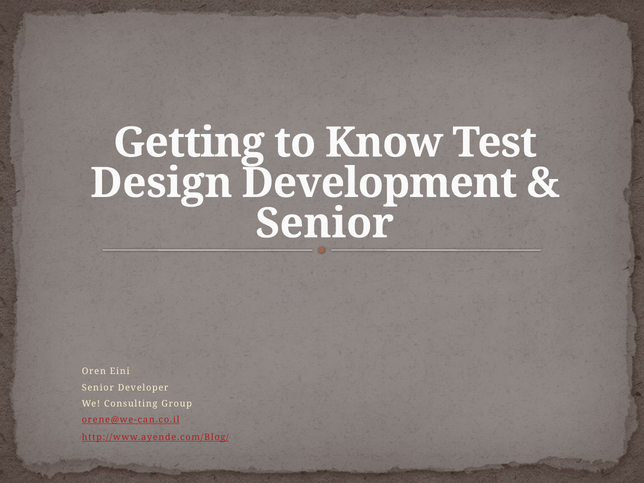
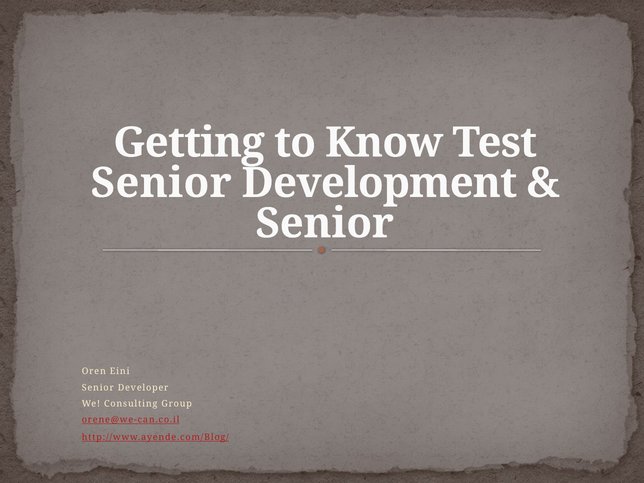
Design at (161, 183): Design -> Senior
